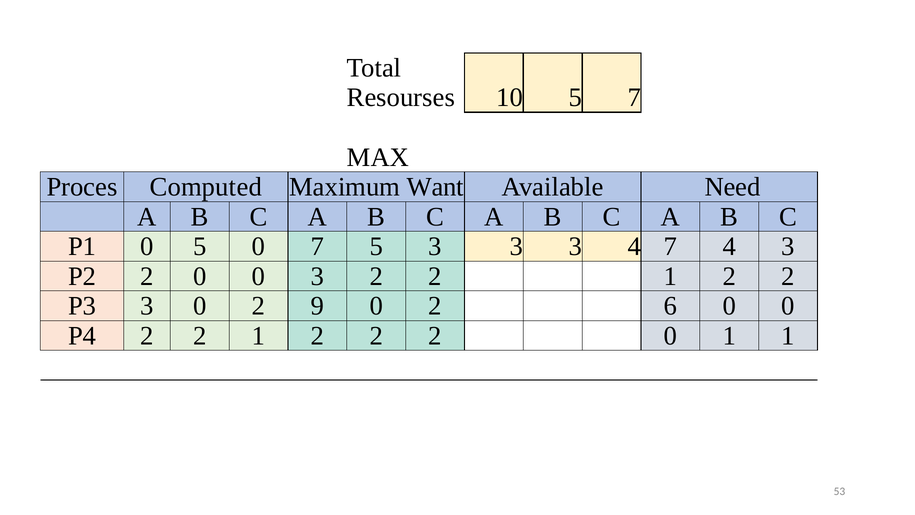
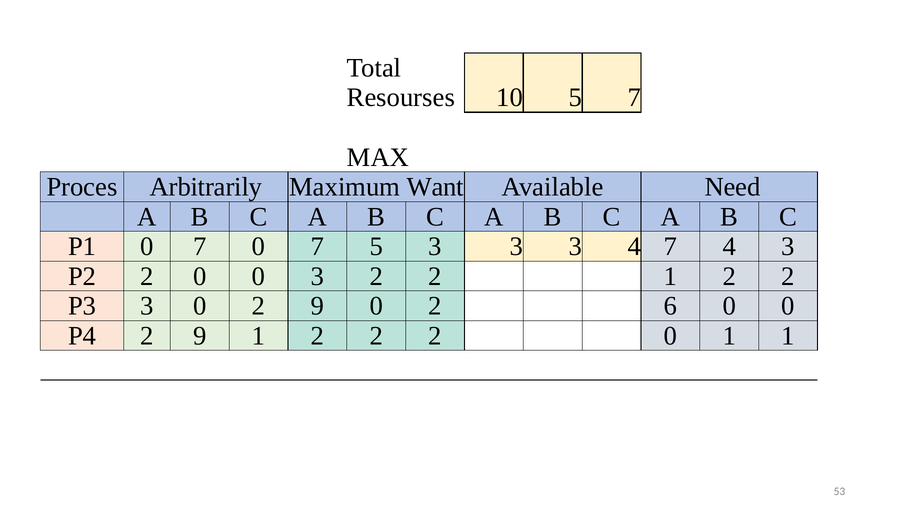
Computed: Computed -> Arbitrarily
P1 0 5: 5 -> 7
P4 2 2: 2 -> 9
